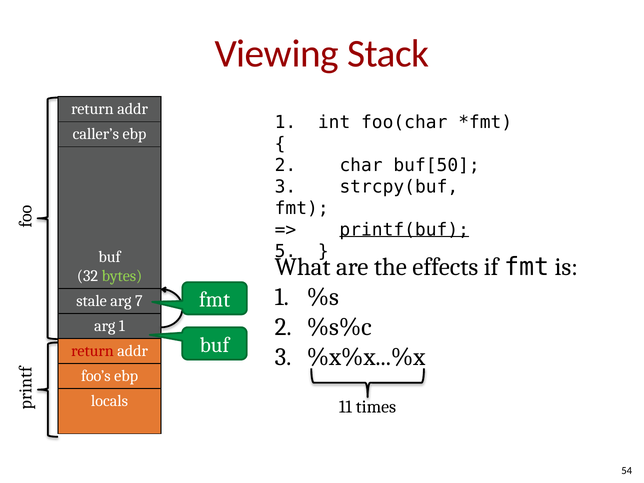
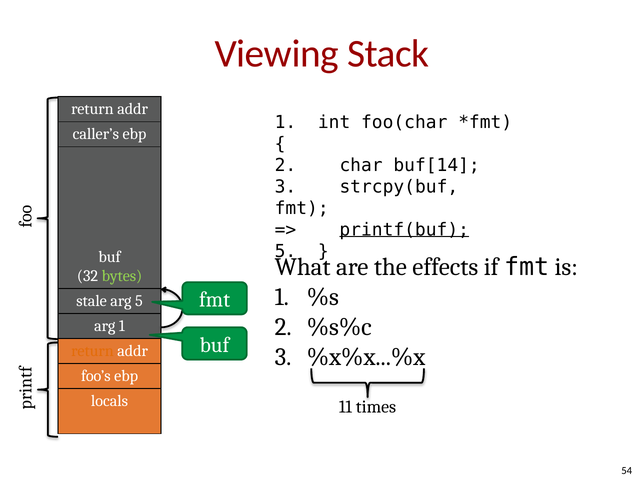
buf[50: buf[50 -> buf[14
arg 7: 7 -> 5
return at (92, 351) colour: red -> orange
